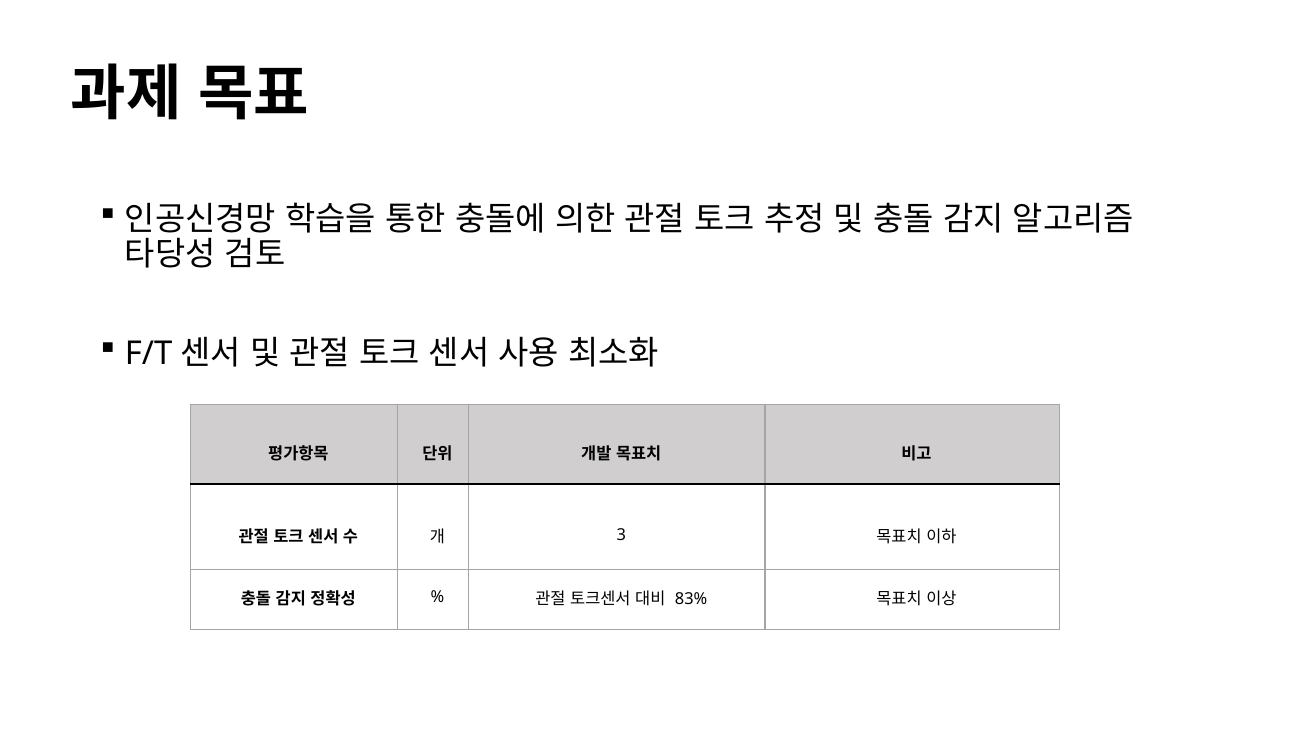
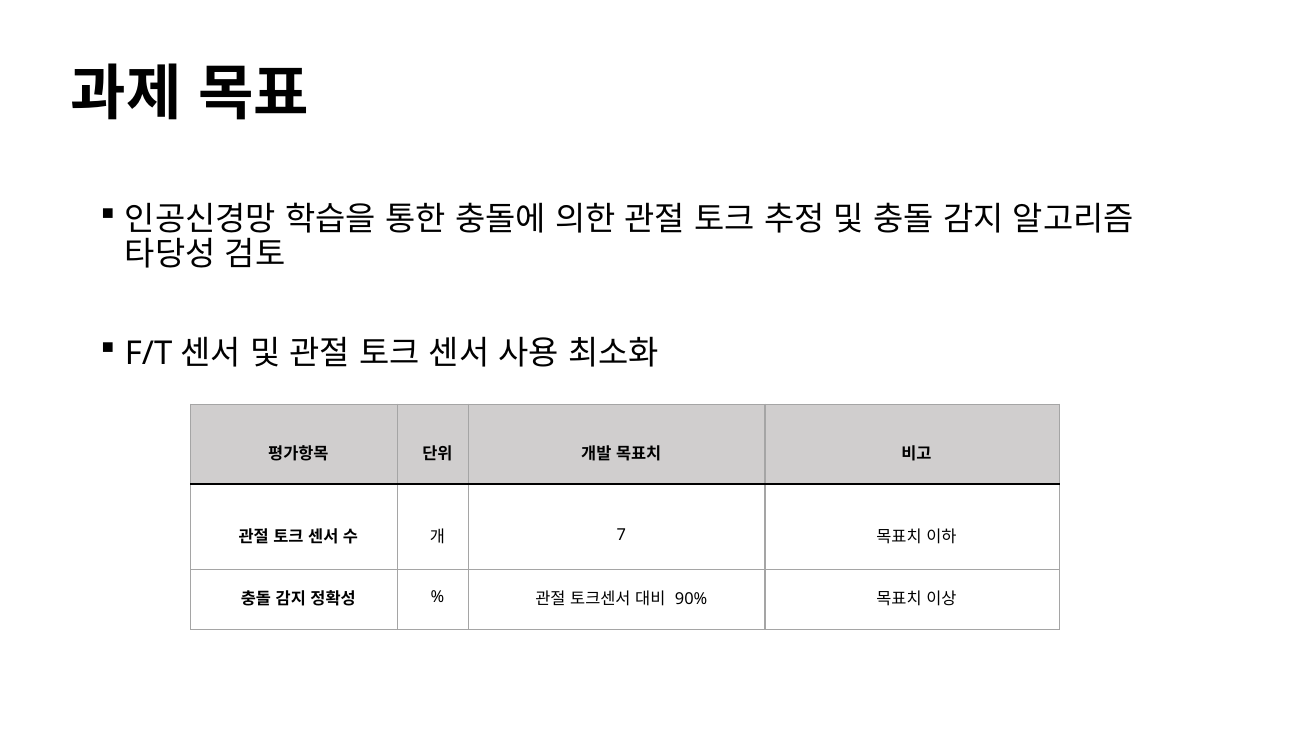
3: 3 -> 7
83%: 83% -> 90%
